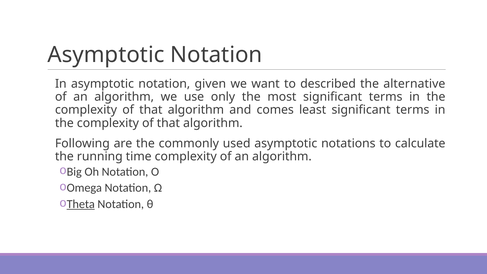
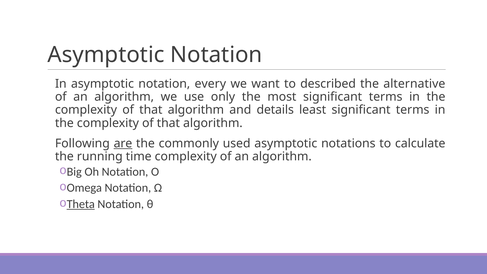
given: given -> every
comes: comes -> details
are underline: none -> present
